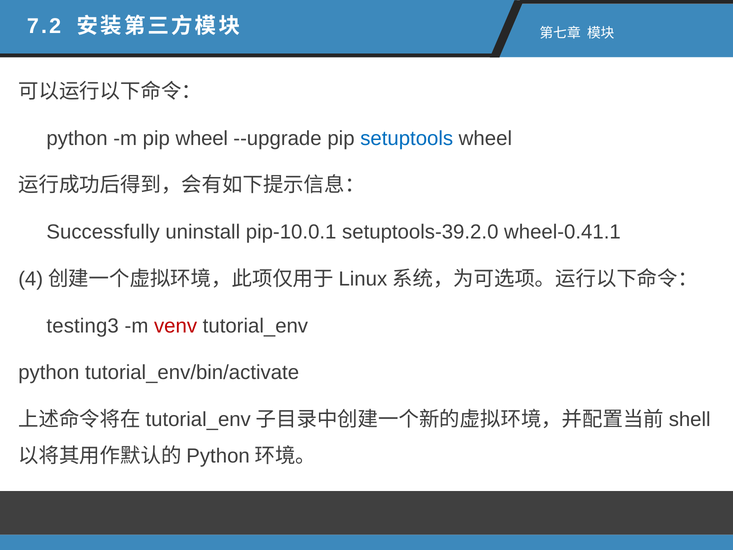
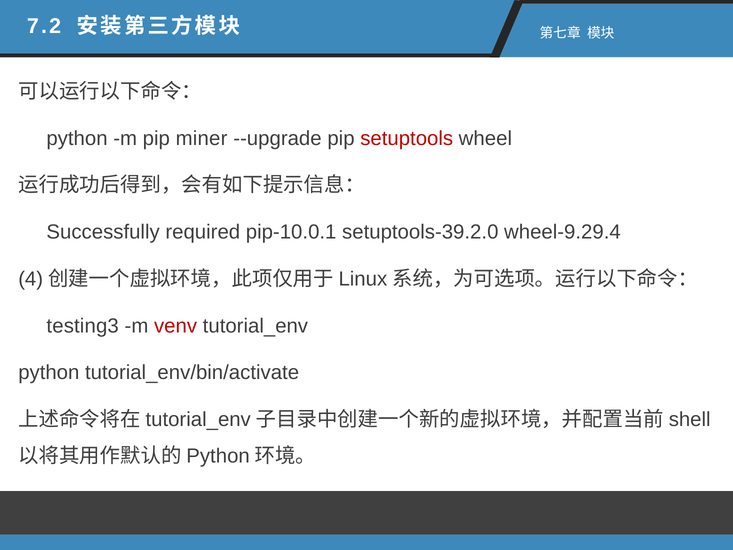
pip wheel: wheel -> miner
setuptools colour: blue -> red
uninstall: uninstall -> required
wheel-0.41.1: wheel-0.41.1 -> wheel-9.29.4
